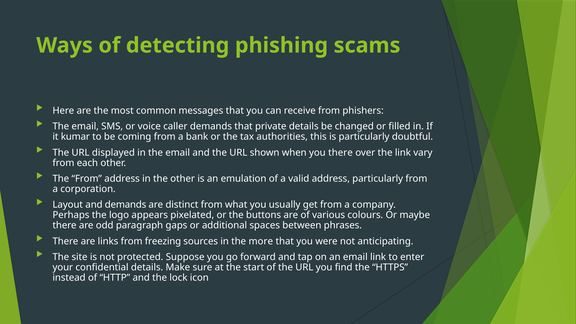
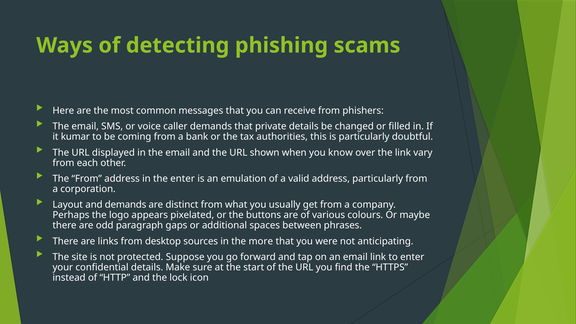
you there: there -> know
the other: other -> enter
freezing: freezing -> desktop
